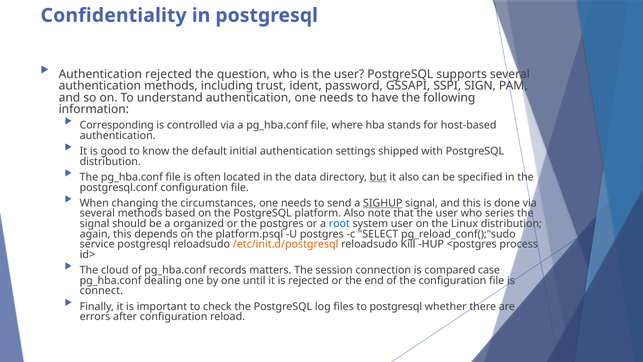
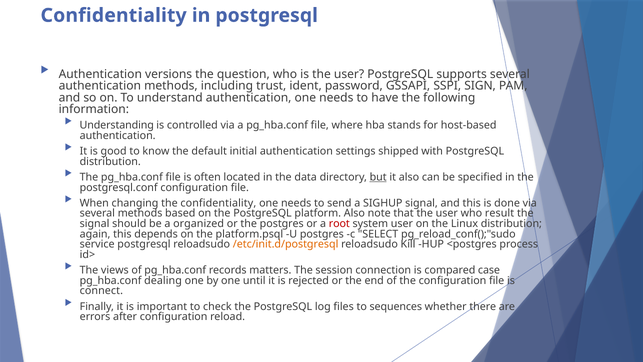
Authentication rejected: rejected -> versions
Corresponding: Corresponding -> Understanding
the circumstances: circumstances -> confidentiality
SIGHUP underline: present -> none
series: series -> result
root colour: blue -> red
cloud: cloud -> views
to postgresql: postgresql -> sequences
